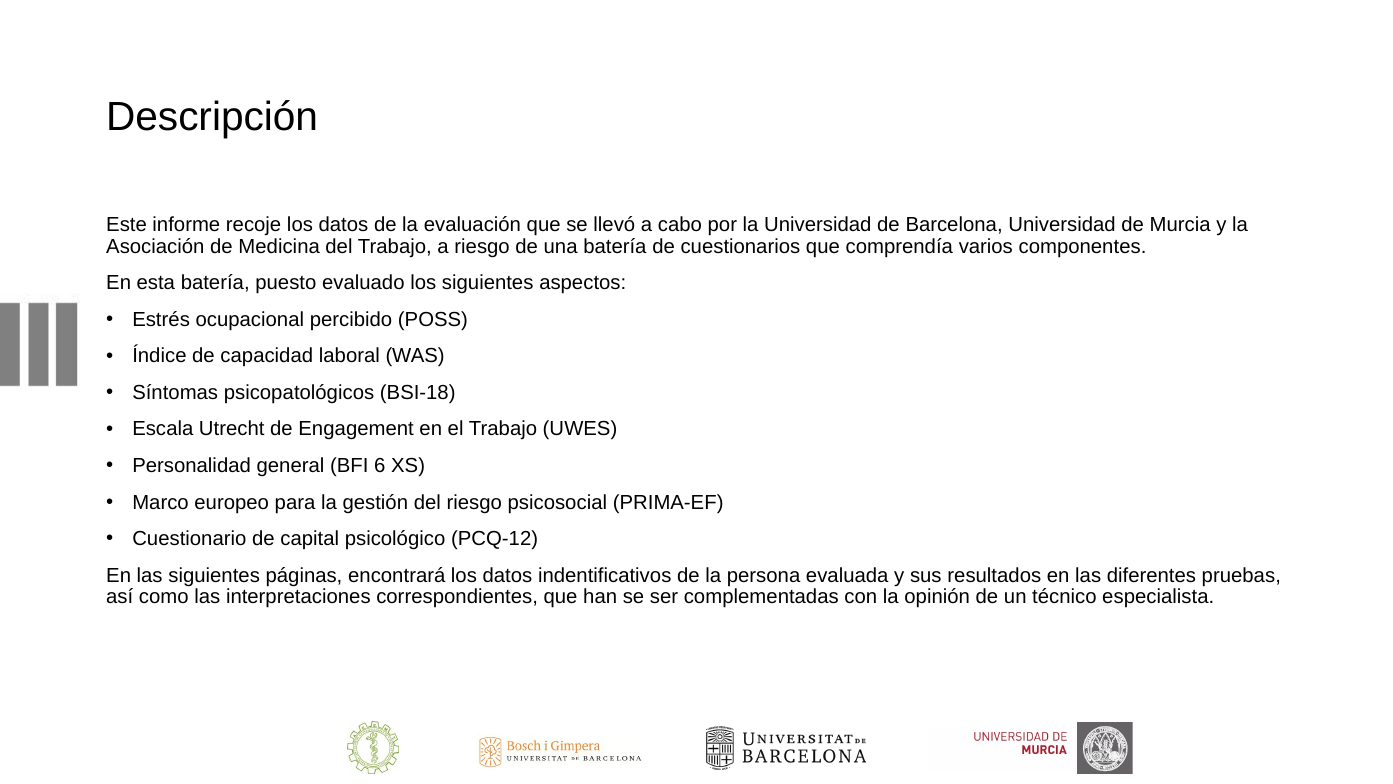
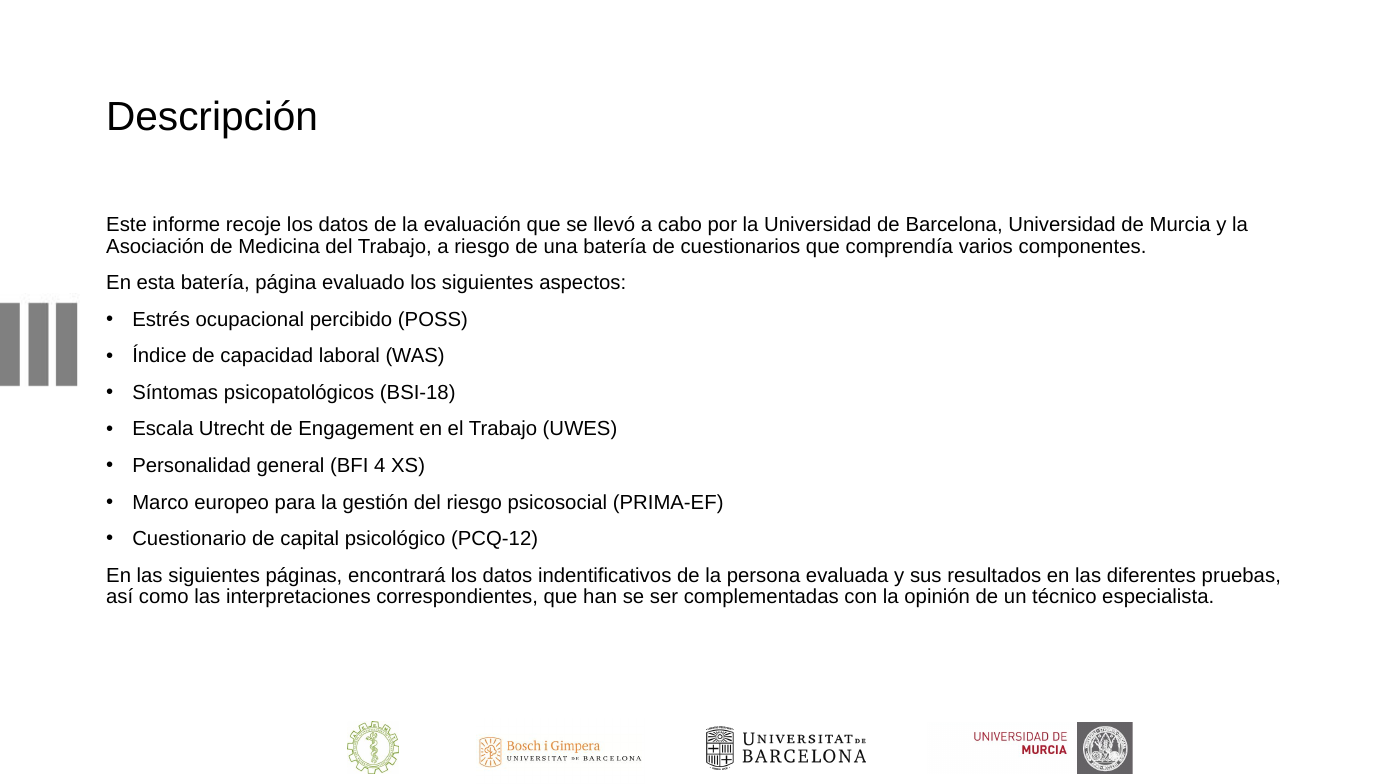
puesto: puesto -> página
6: 6 -> 4
